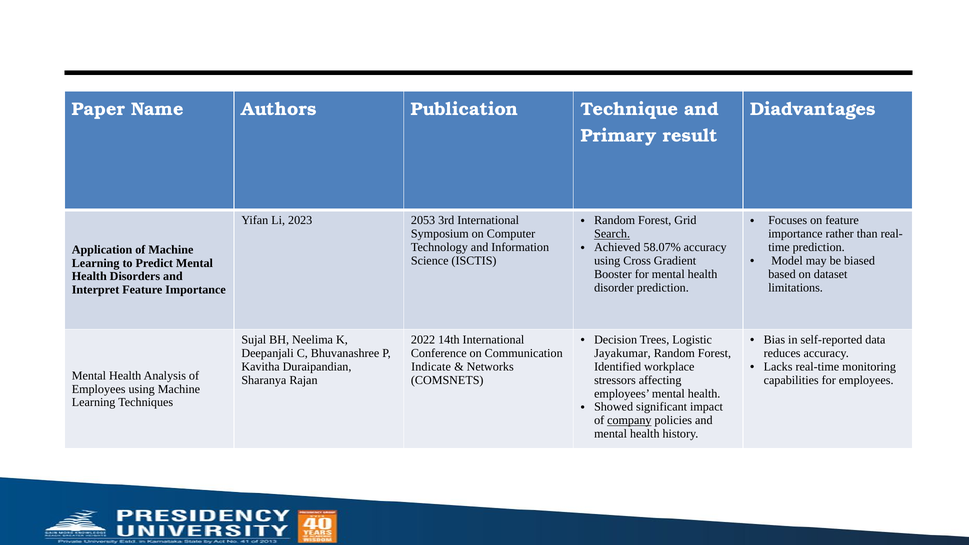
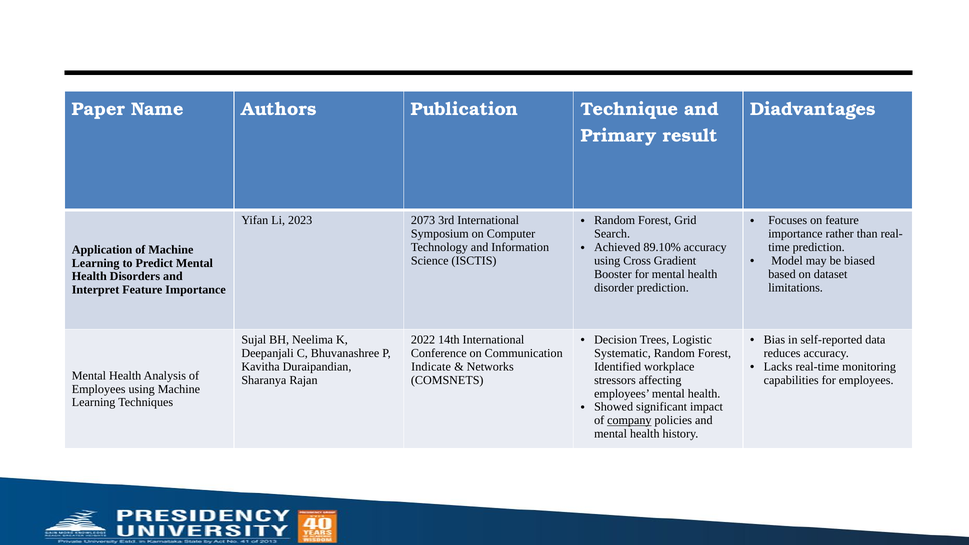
2053: 2053 -> 2073
Search underline: present -> none
58.07%: 58.07% -> 89.10%
Jayakumar: Jayakumar -> Systematic
